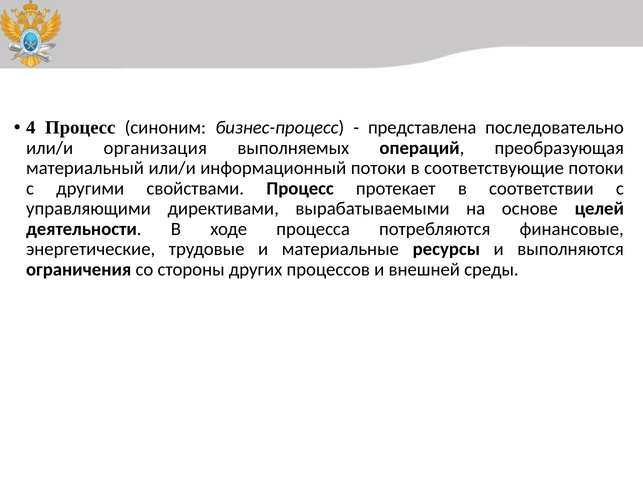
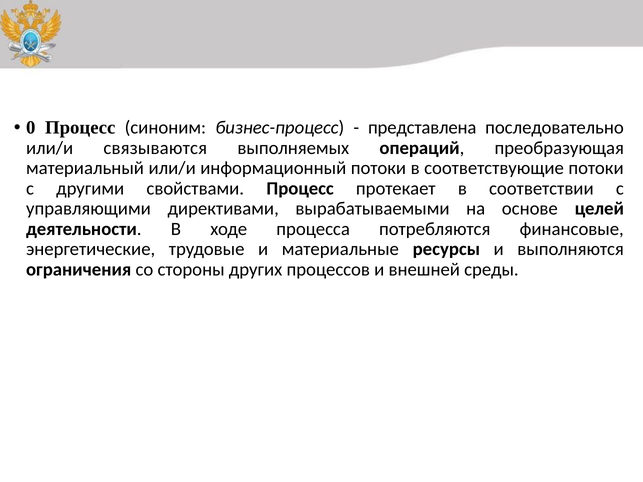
4: 4 -> 0
организация: организация -> связываются
